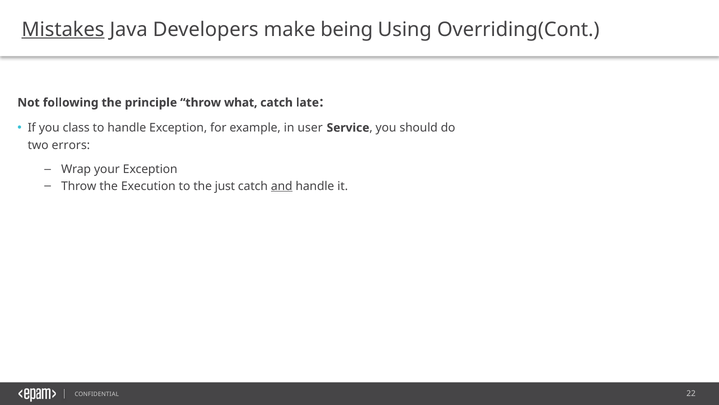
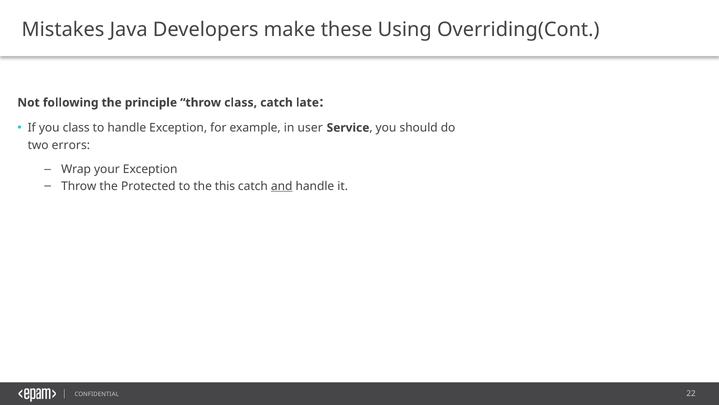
Mistakes underline: present -> none
being: being -> these
throw what: what -> class
Execution: Execution -> Protected
just: just -> this
